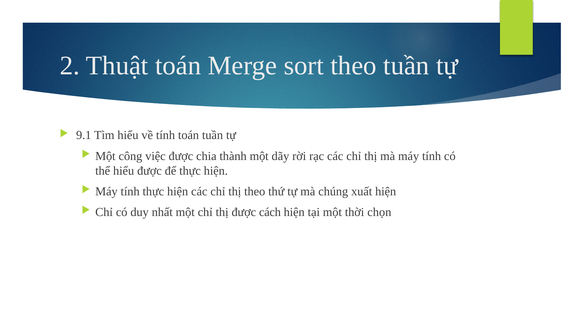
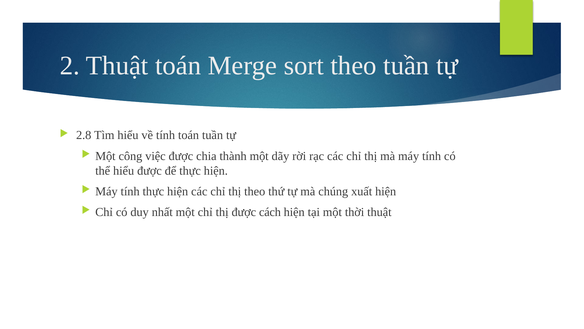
9.1: 9.1 -> 2.8
thời chọn: chọn -> thuật
